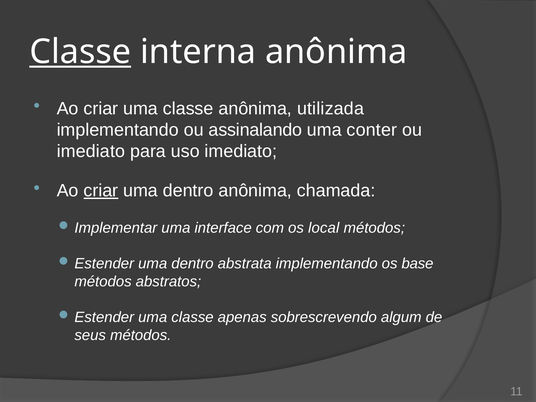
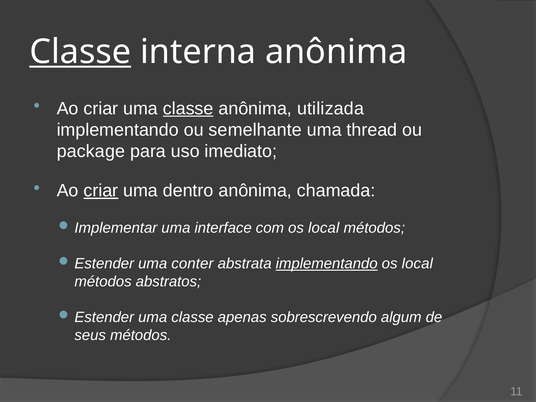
classe at (188, 108) underline: none -> present
assinalando: assinalando -> semelhante
conter: conter -> thread
imediato at (91, 151): imediato -> package
dentro at (193, 264): dentro -> conter
implementando at (327, 264) underline: none -> present
base at (417, 264): base -> local
